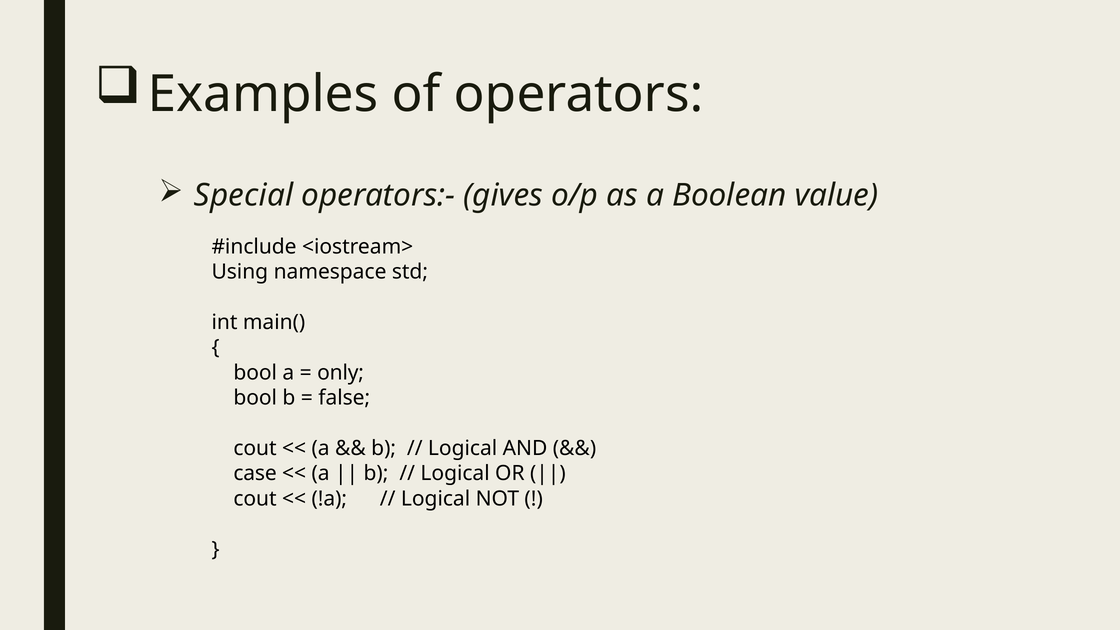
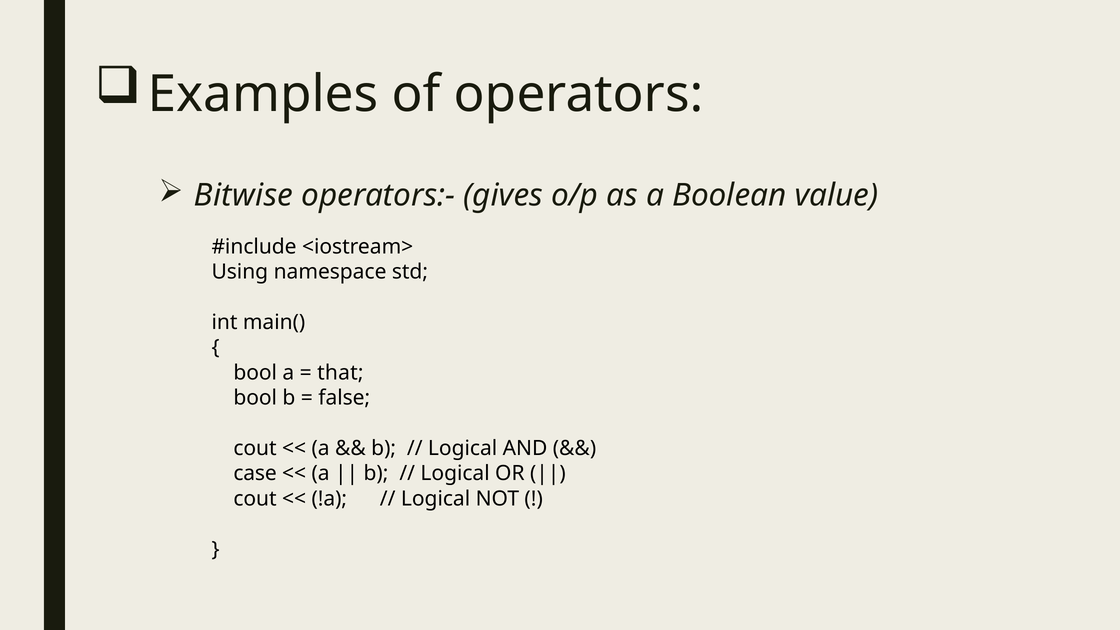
Special: Special -> Bitwise
only: only -> that
